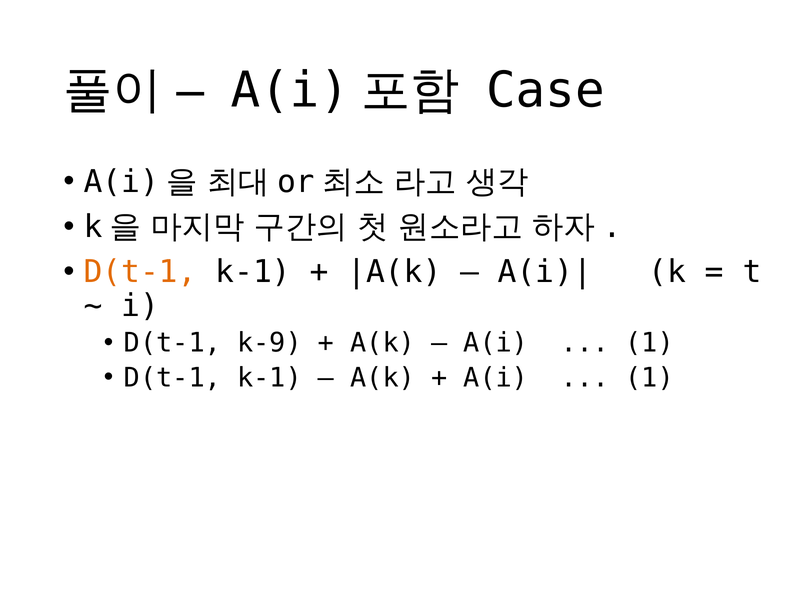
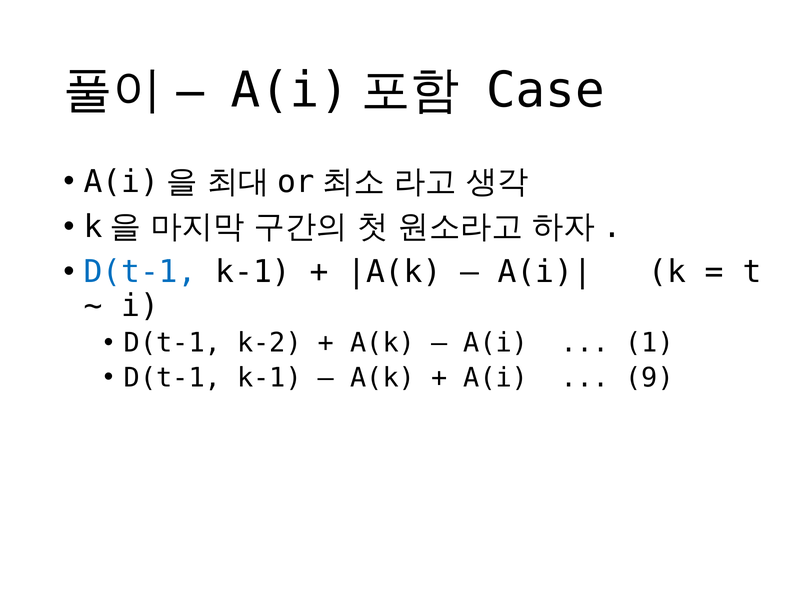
D(t-1 at (140, 272) colour: orange -> blue
k-9: k-9 -> k-2
1 at (649, 377): 1 -> 9
